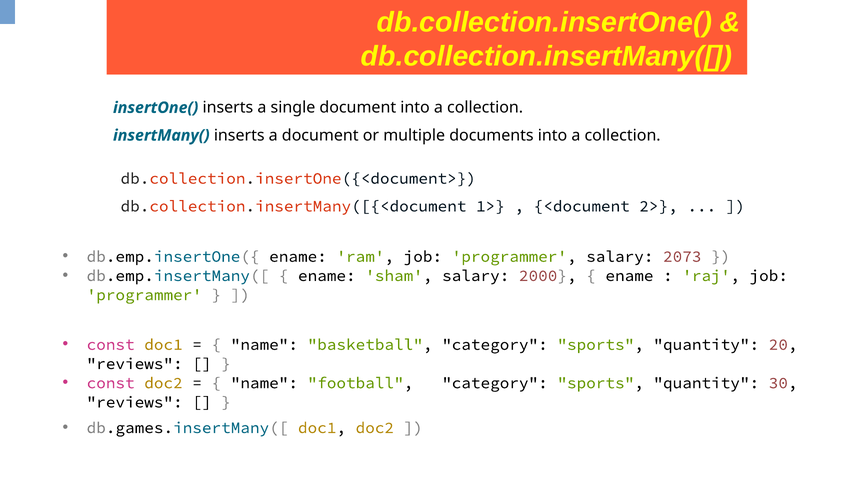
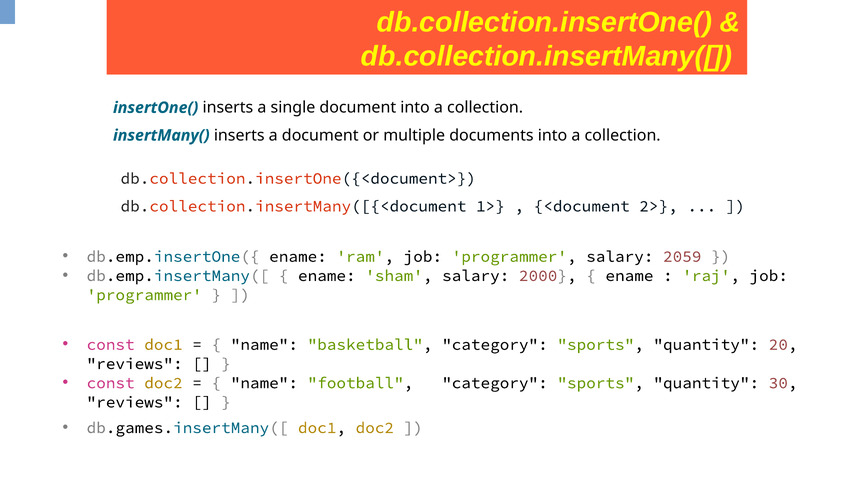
2073: 2073 -> 2059
